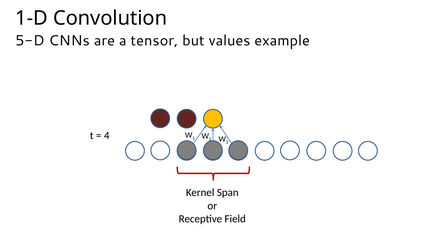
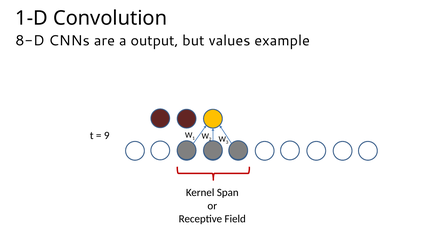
5-D: 5-D -> 8-D
tensor: tensor -> output
4: 4 -> 9
